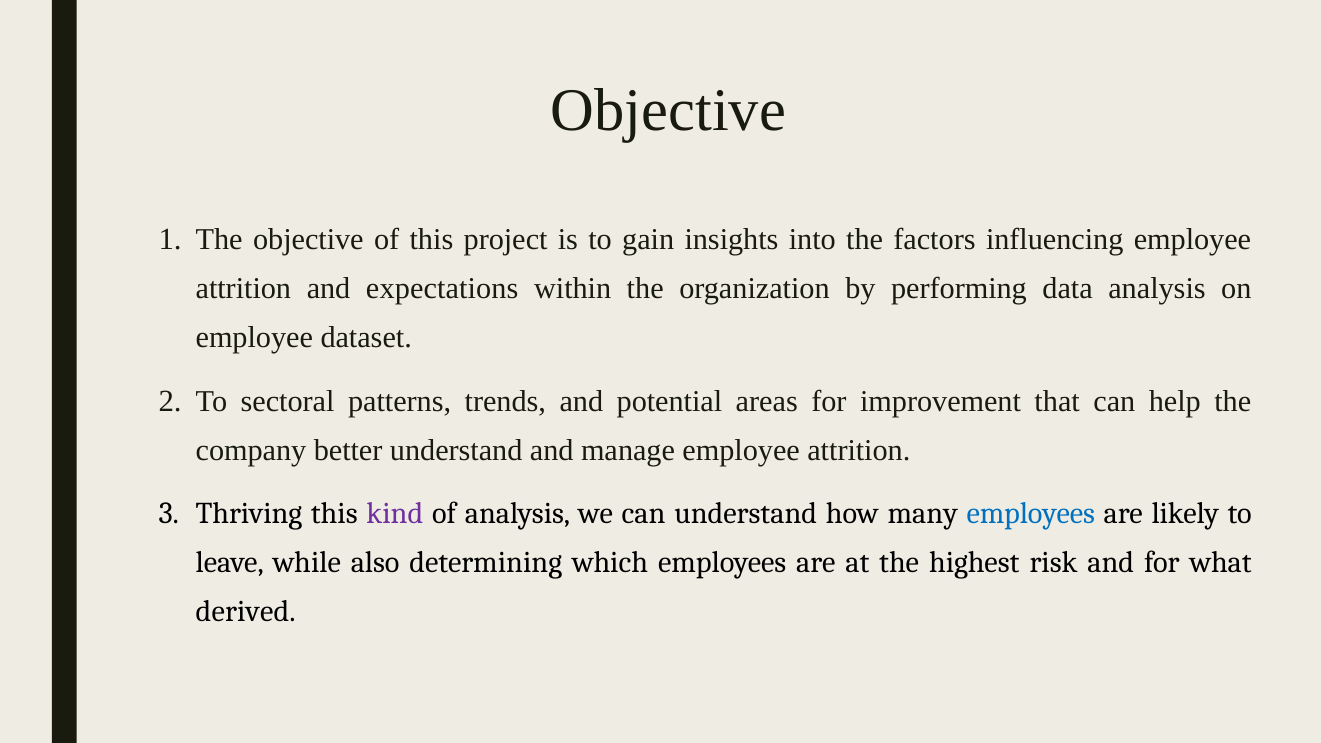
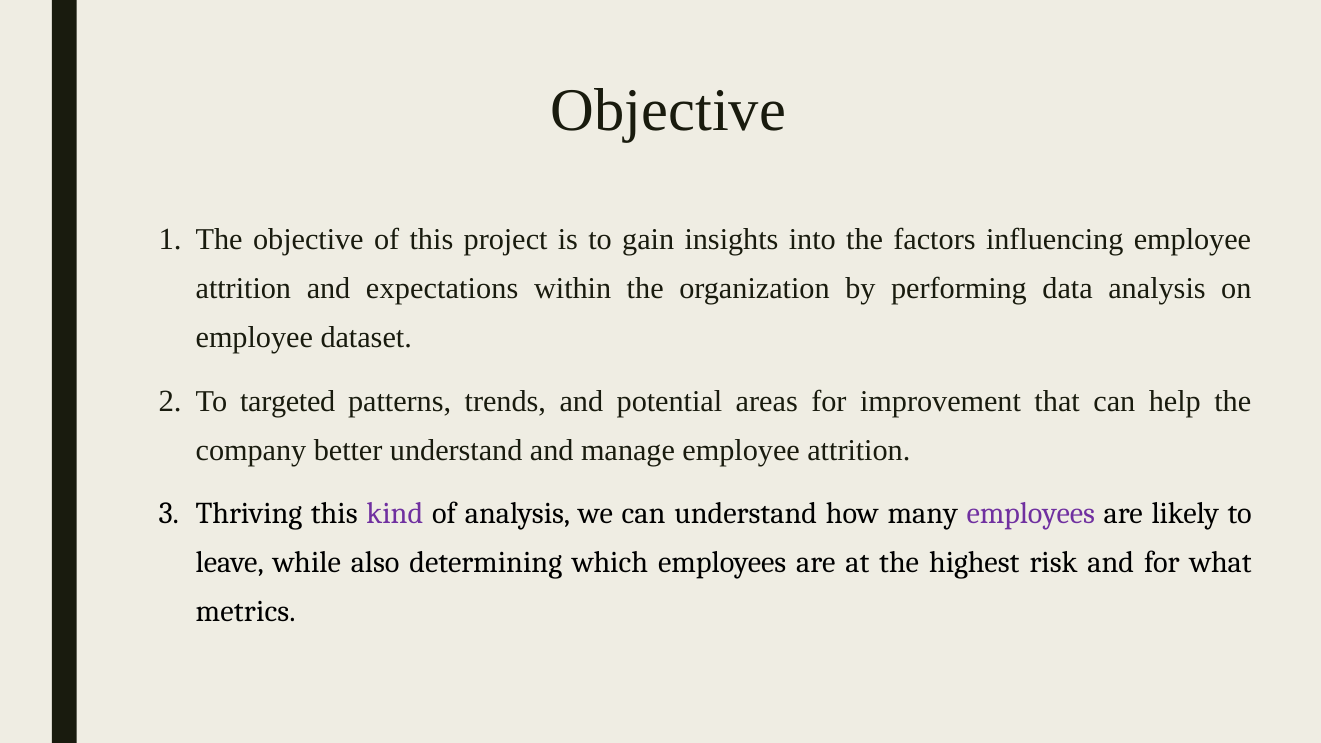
sectoral: sectoral -> targeted
employees at (1031, 514) colour: blue -> purple
derived: derived -> metrics
